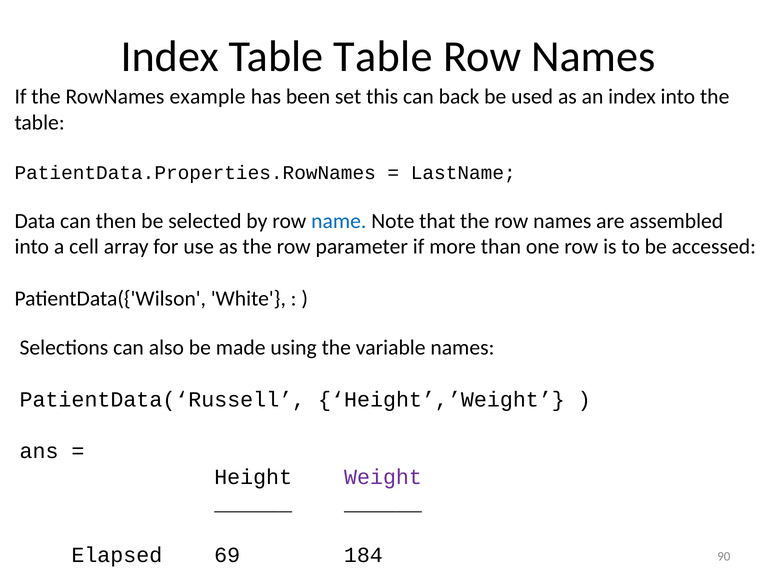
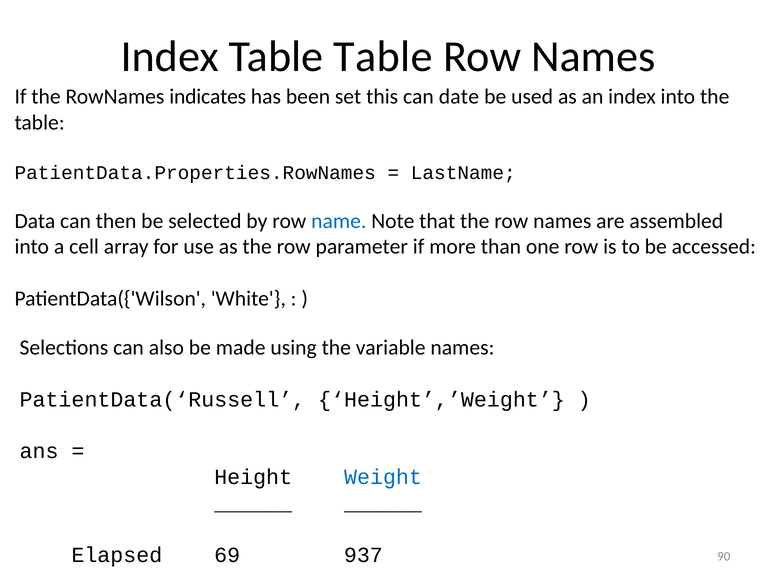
example: example -> indicates
back: back -> date
Weight colour: purple -> blue
184: 184 -> 937
